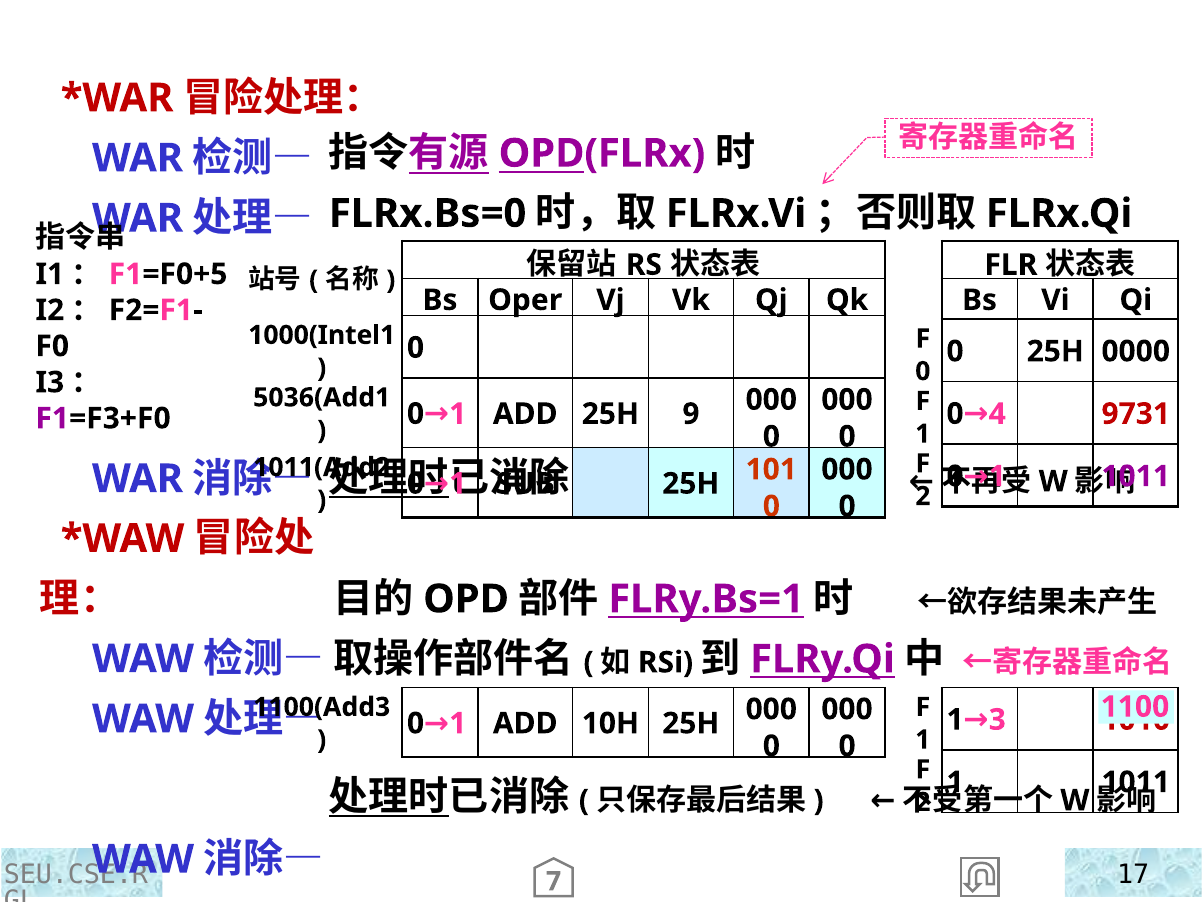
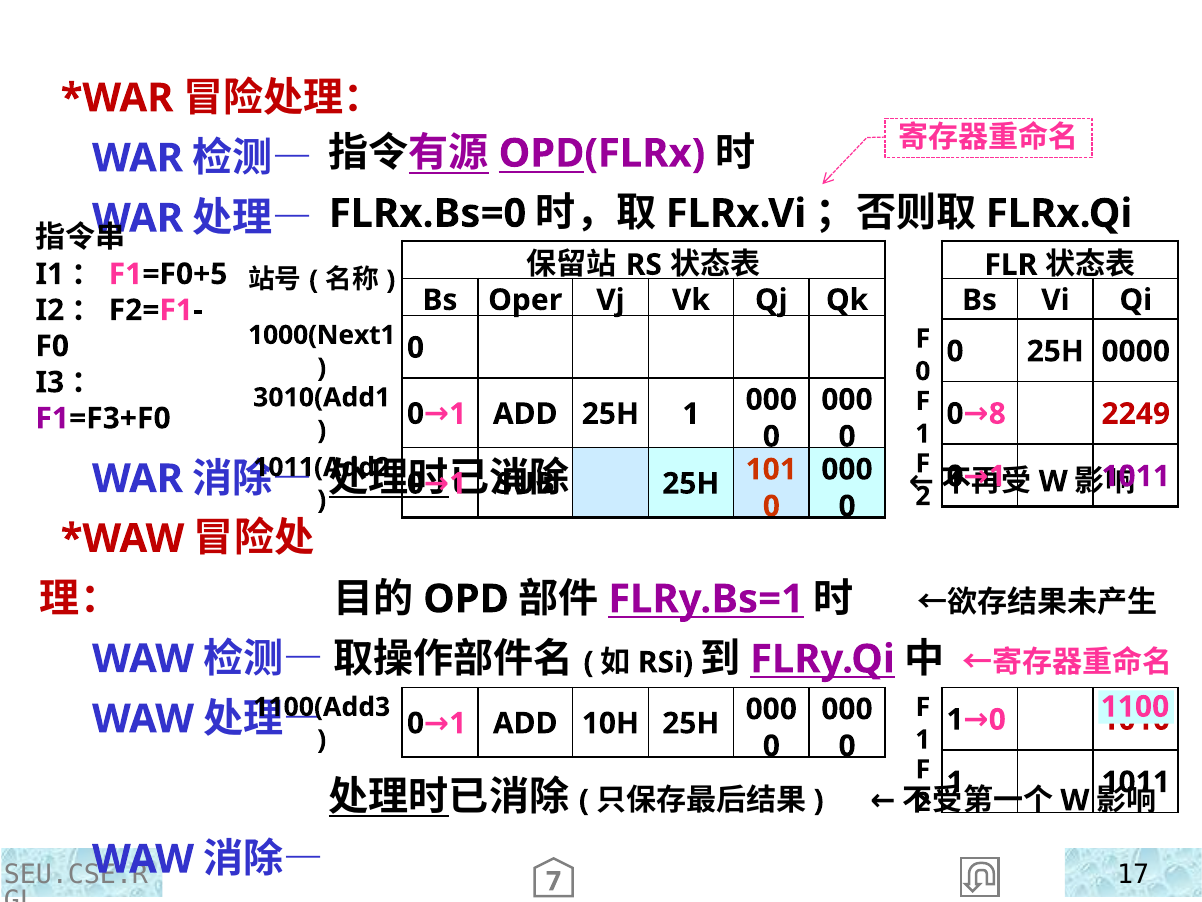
1000(Intel1: 1000(Intel1 -> 1000(Next1
5036(Add1: 5036(Add1 -> 3010(Add1
9731: 9731 -> 2249
25H 9: 9 -> 1
4: 4 -> 8
3 at (997, 719): 3 -> 0
